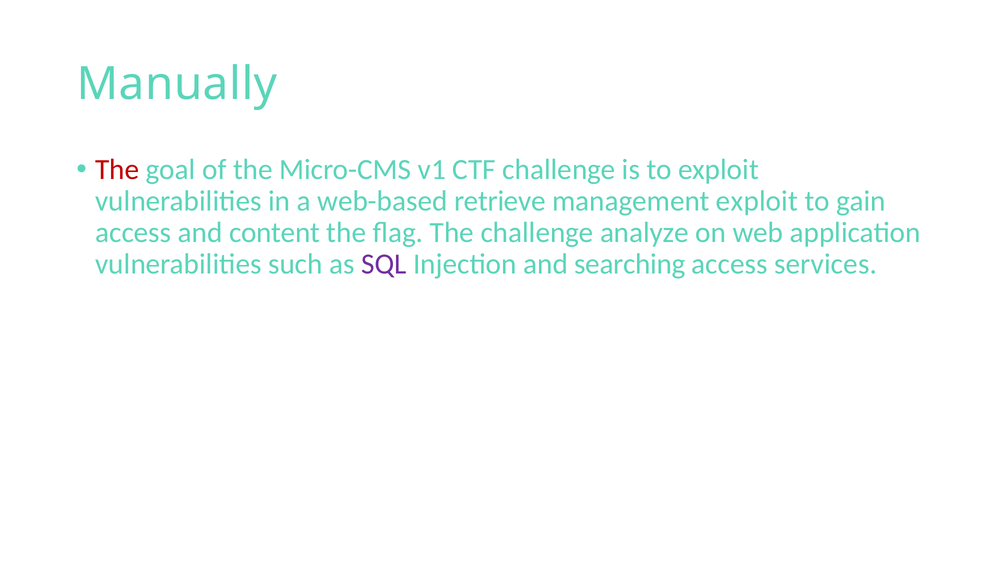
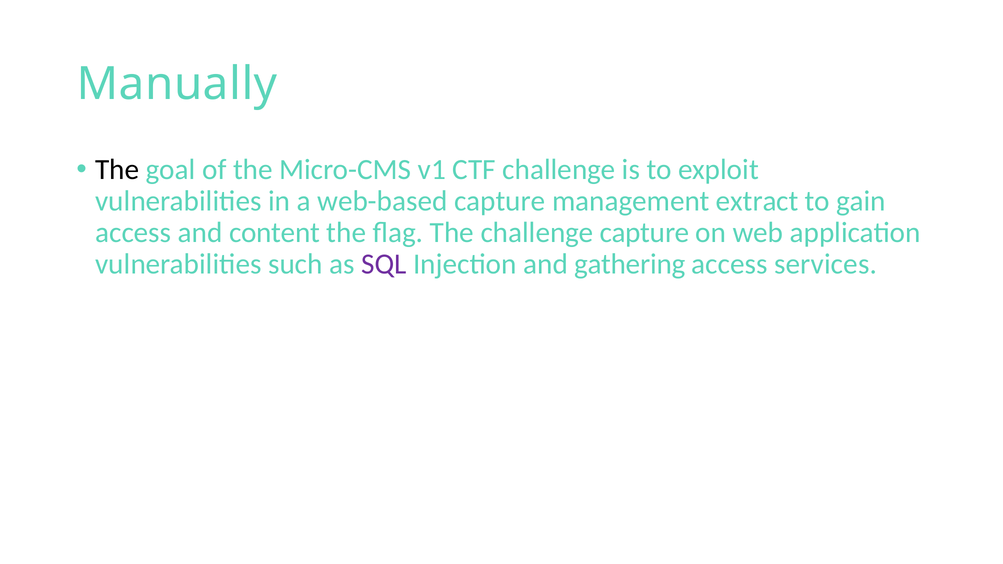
The at (117, 170) colour: red -> black
web-based retrieve: retrieve -> capture
management exploit: exploit -> extract
challenge analyze: analyze -> capture
searching: searching -> gathering
